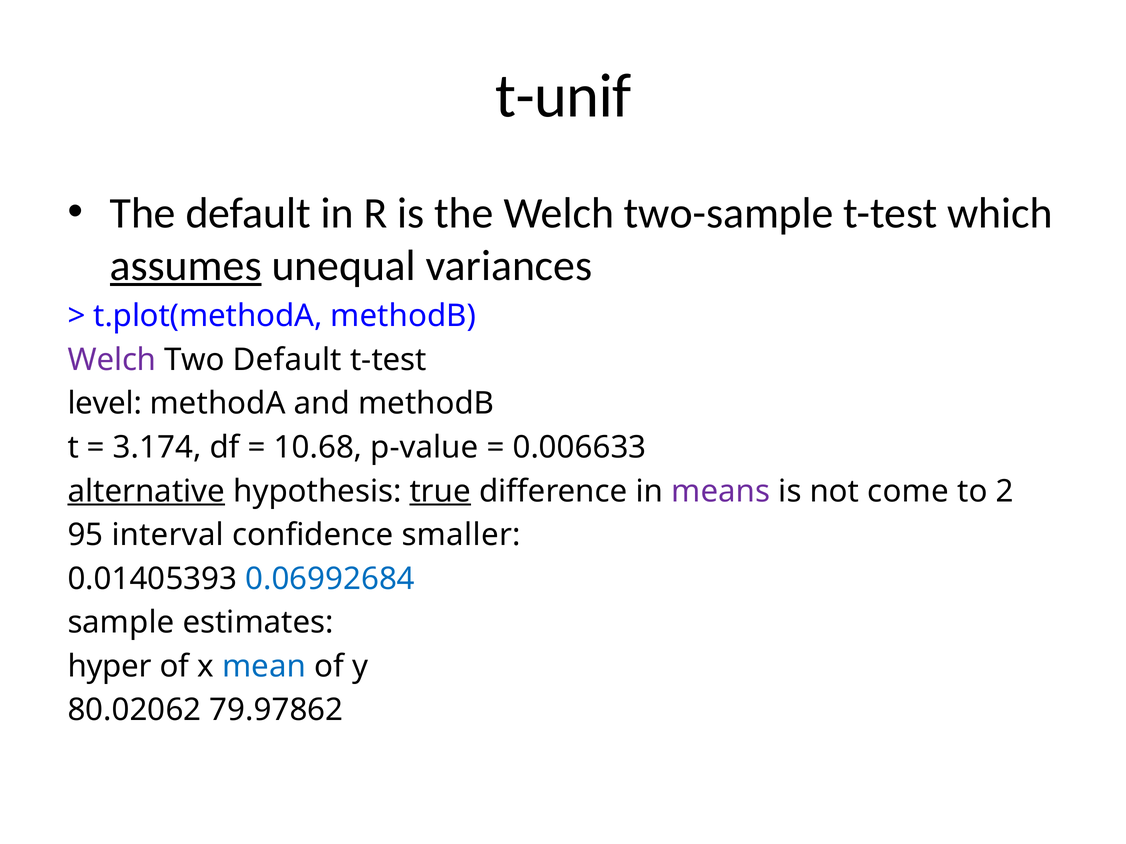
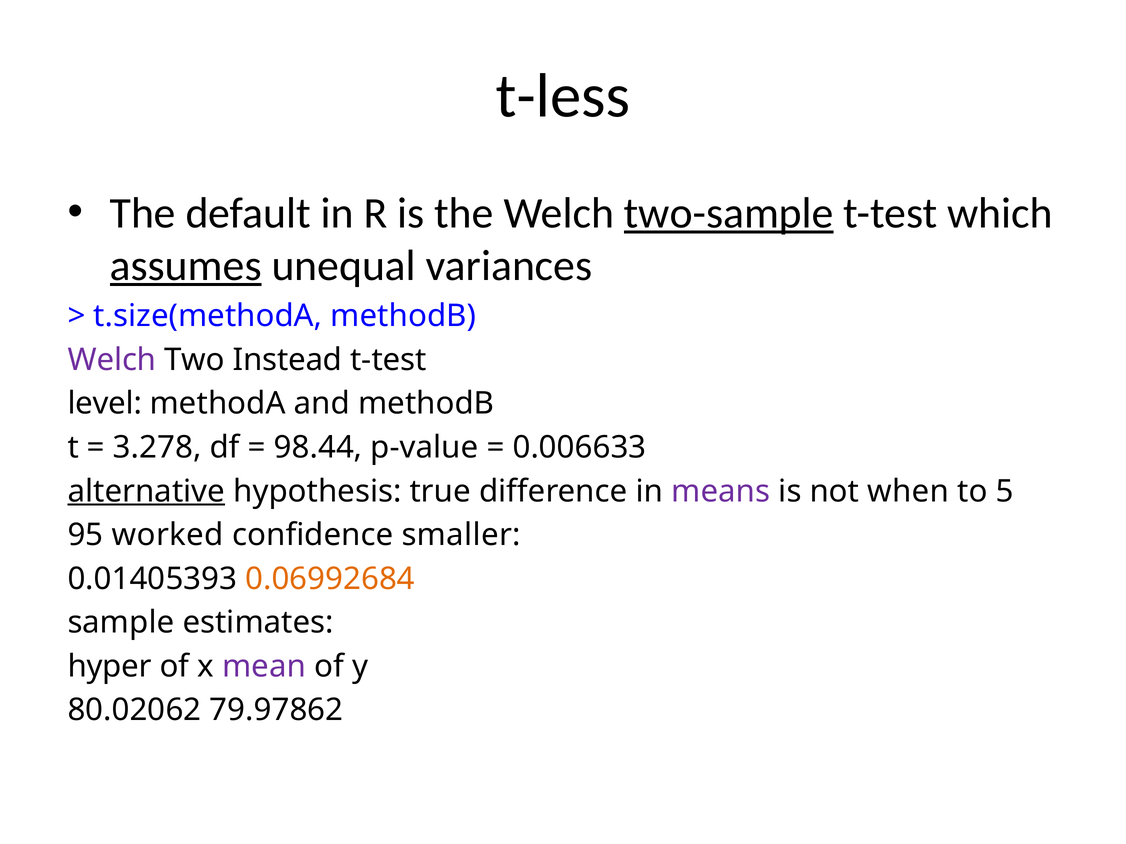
t-unif: t-unif -> t-less
two-sample underline: none -> present
t.plot(methodA: t.plot(methodA -> t.size(methodA
Two Default: Default -> Instead
3.174: 3.174 -> 3.278
10.68: 10.68 -> 98.44
true underline: present -> none
come: come -> when
2: 2 -> 5
interval: interval -> worked
0.06992684 colour: blue -> orange
mean colour: blue -> purple
